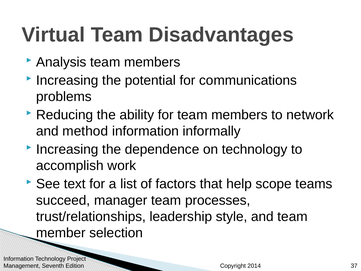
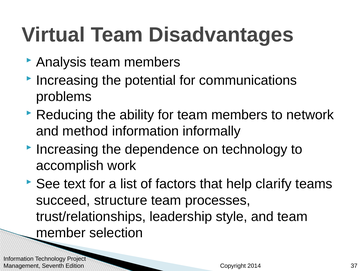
scope: scope -> clarify
manager: manager -> structure
